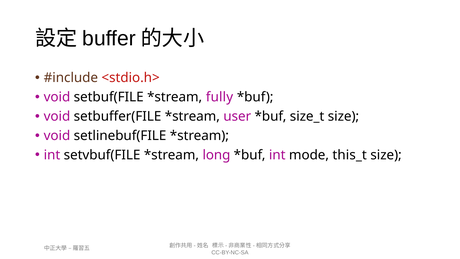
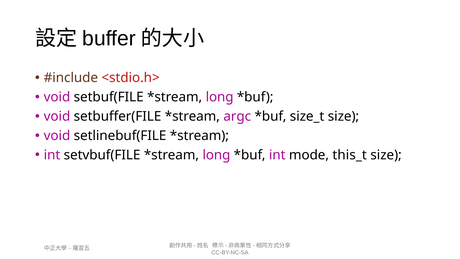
fully at (219, 97): fully -> long
user: user -> argc
